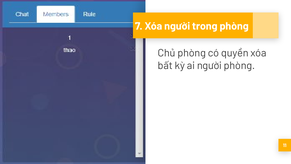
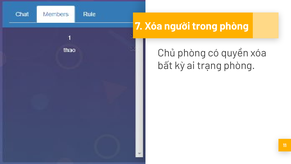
ai người: người -> trạng
